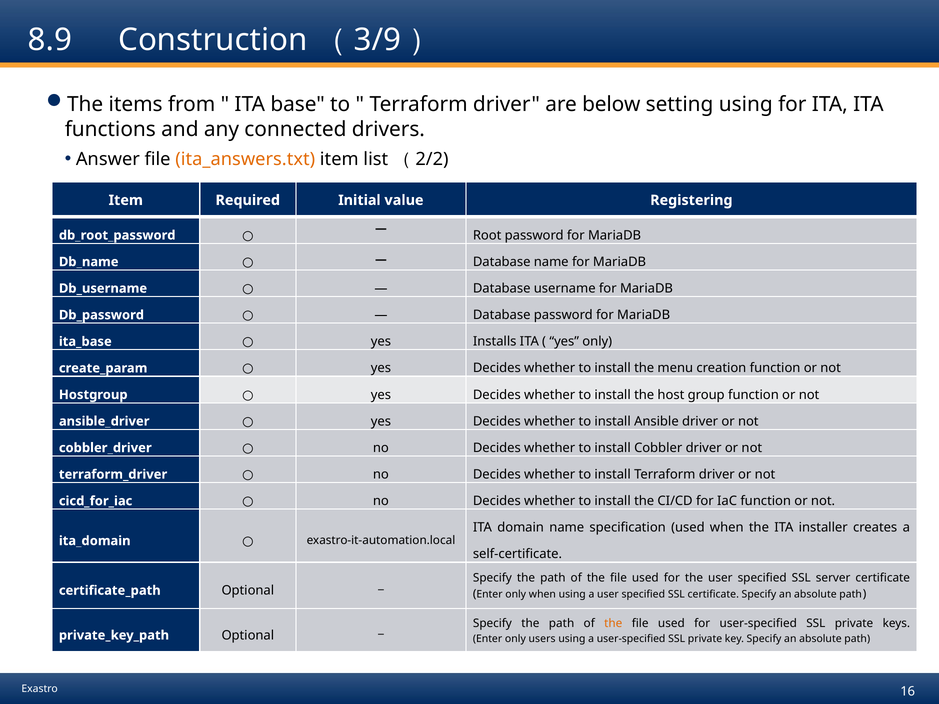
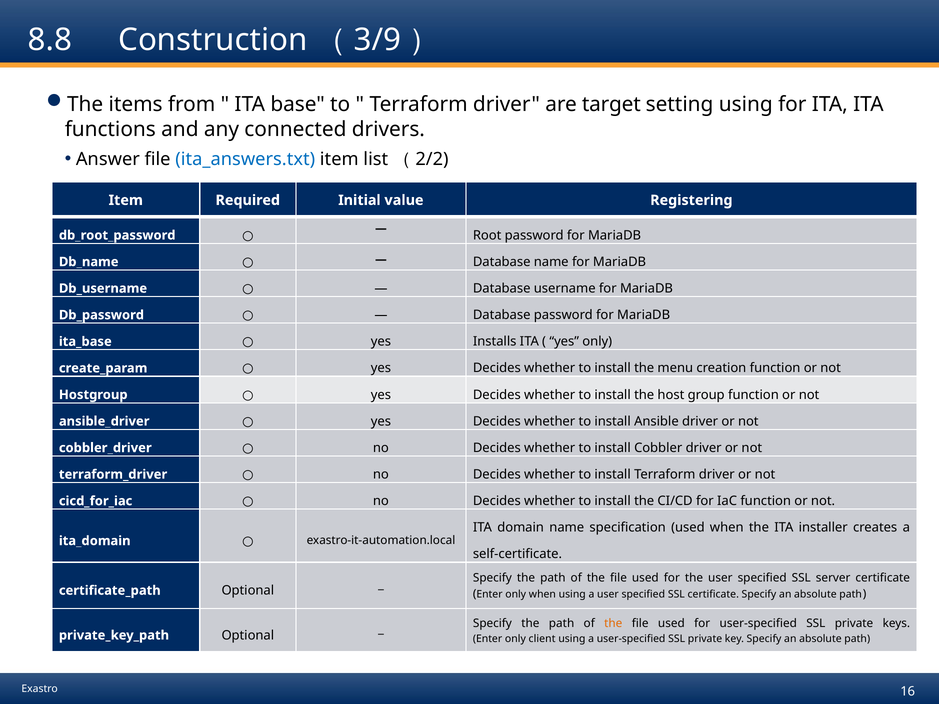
8.9: 8.9 -> 8.8
below: below -> target
ita_answers.txt colour: orange -> blue
users: users -> client
